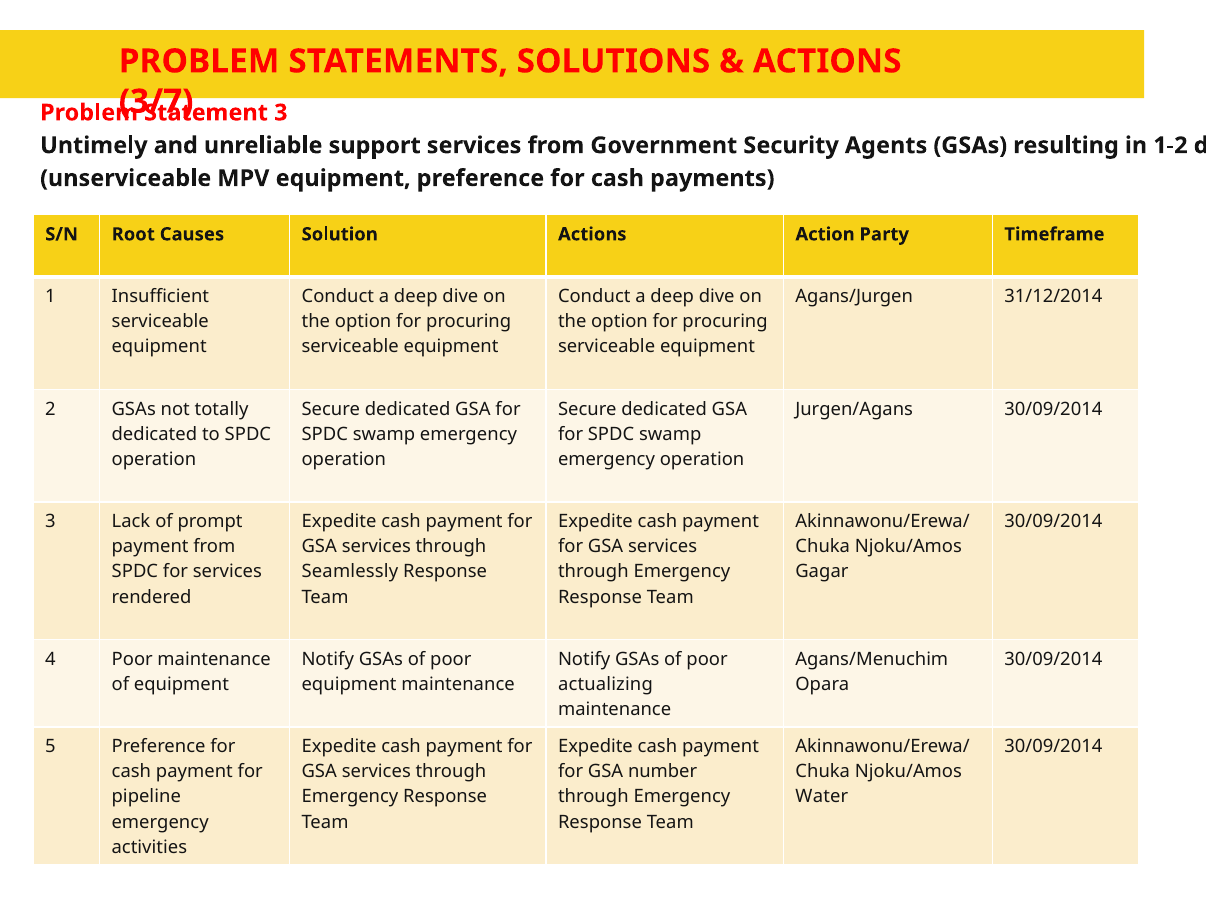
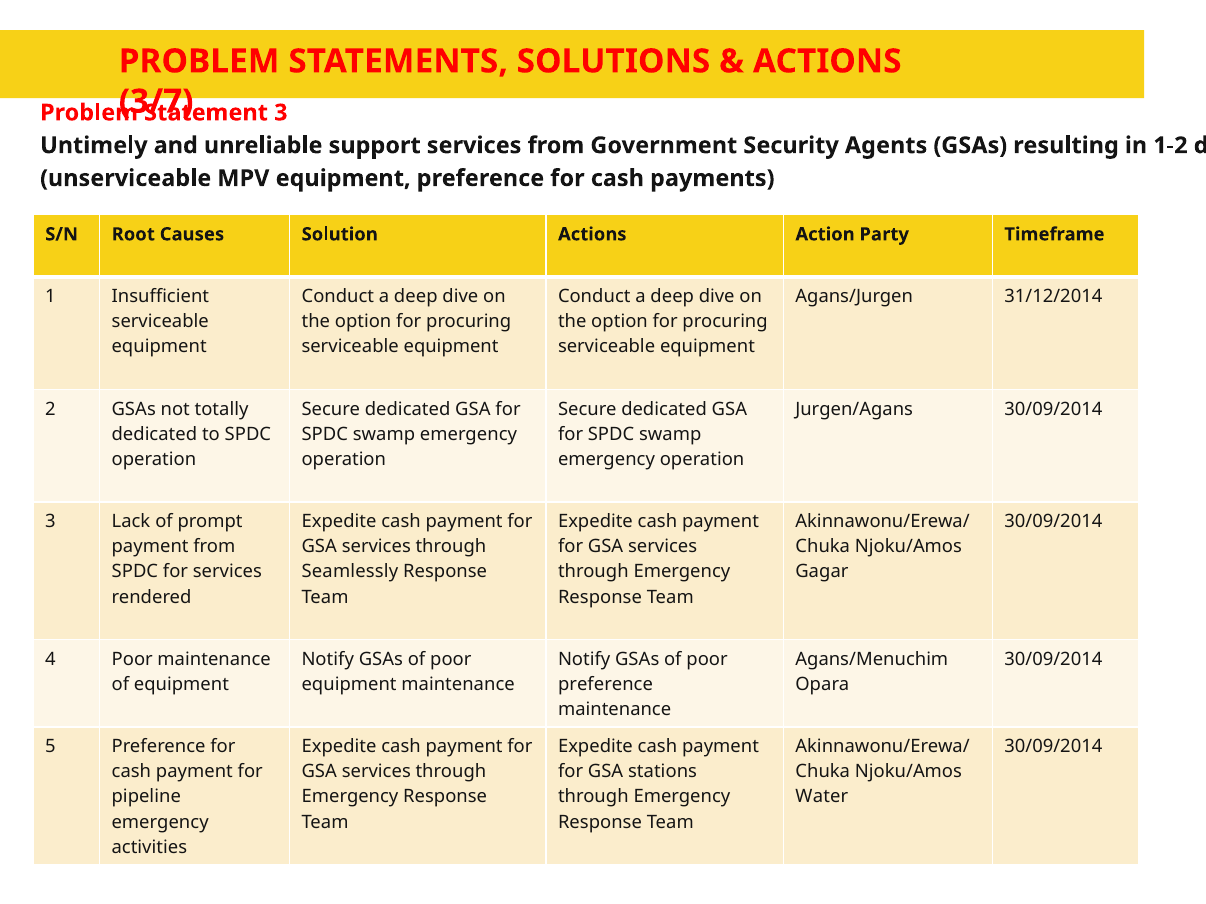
actualizing at (605, 685): actualizing -> preference
number: number -> stations
